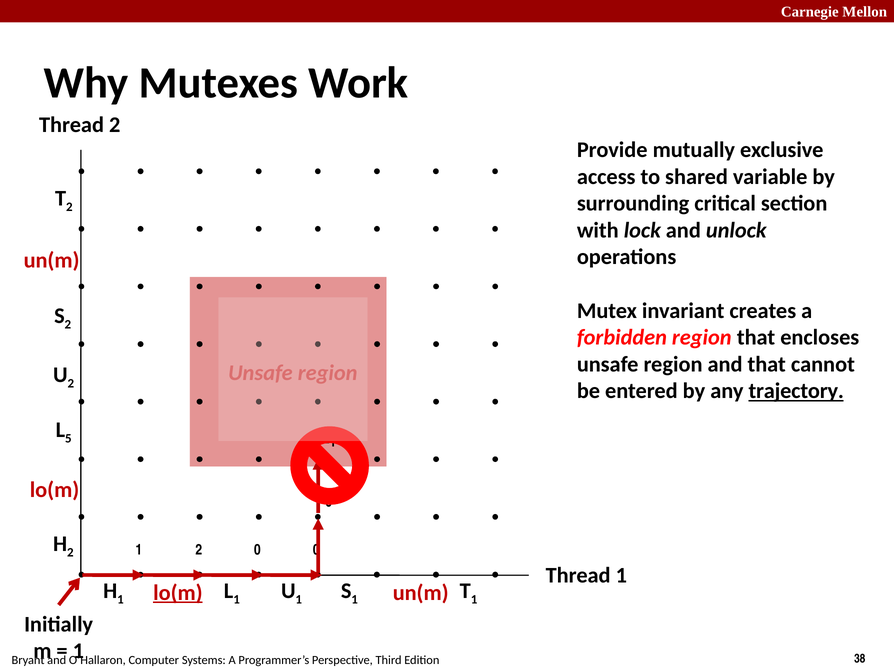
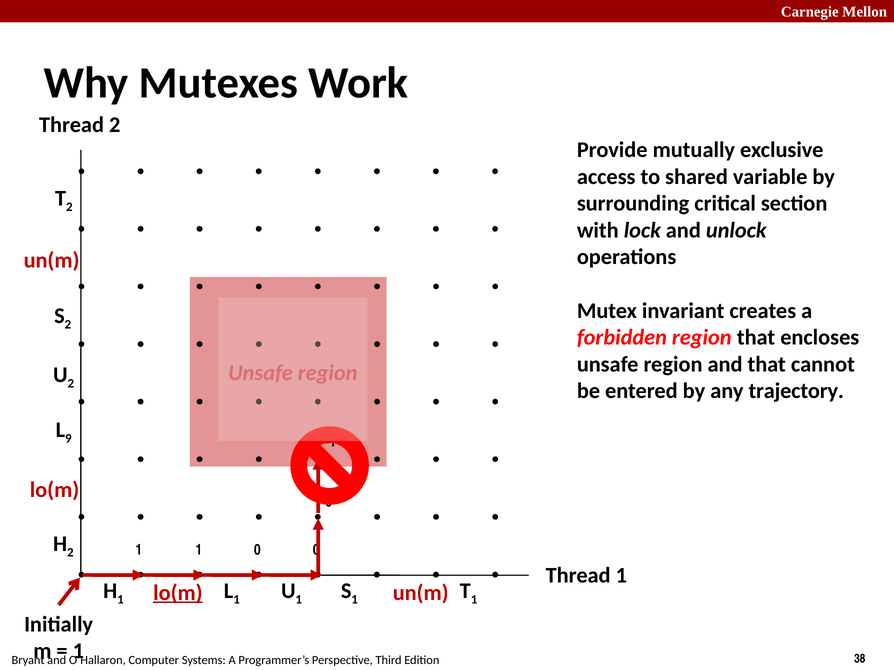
trajectory underline: present -> none
5: 5 -> 9
2 at (199, 550): 2 -> 1
